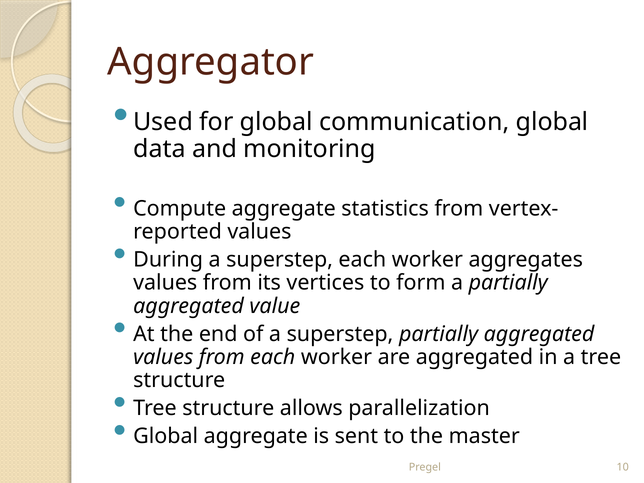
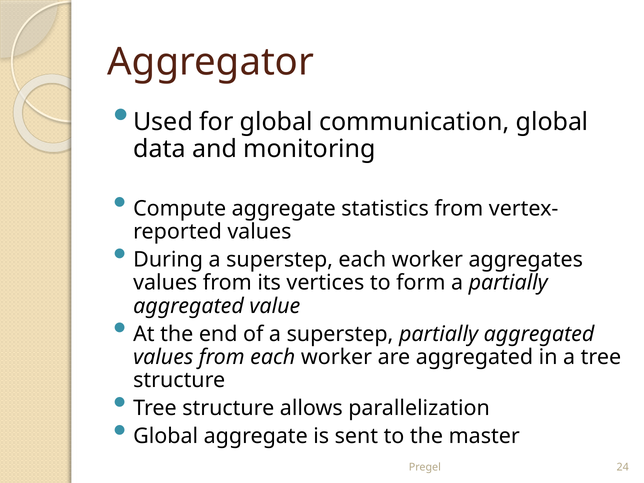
10: 10 -> 24
